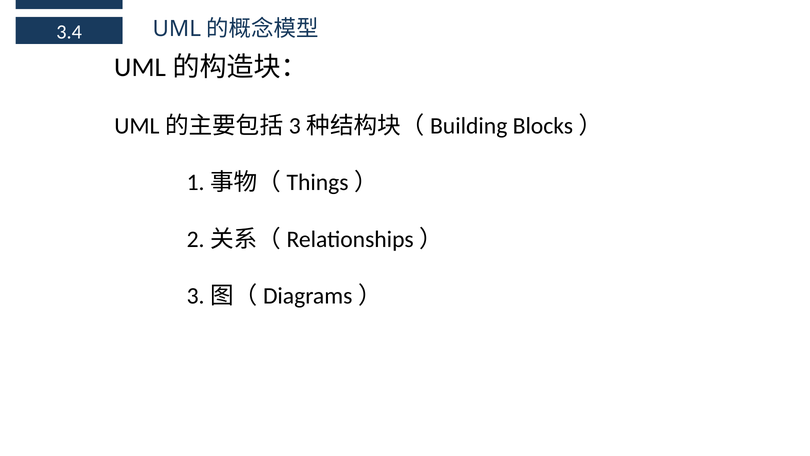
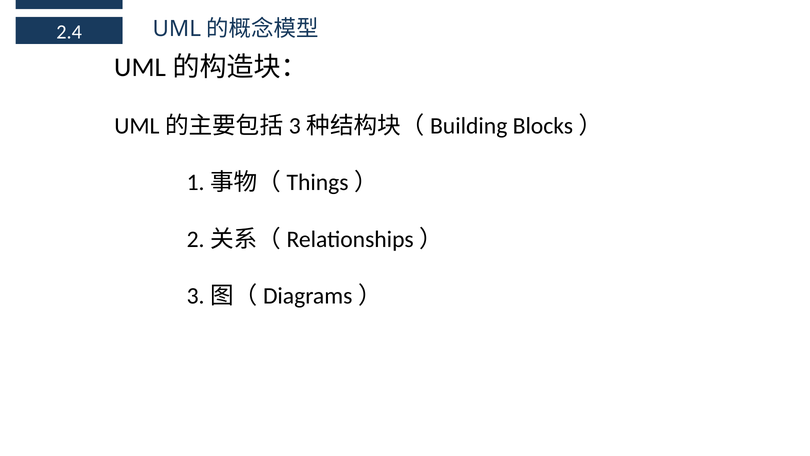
3.4: 3.4 -> 2.4
